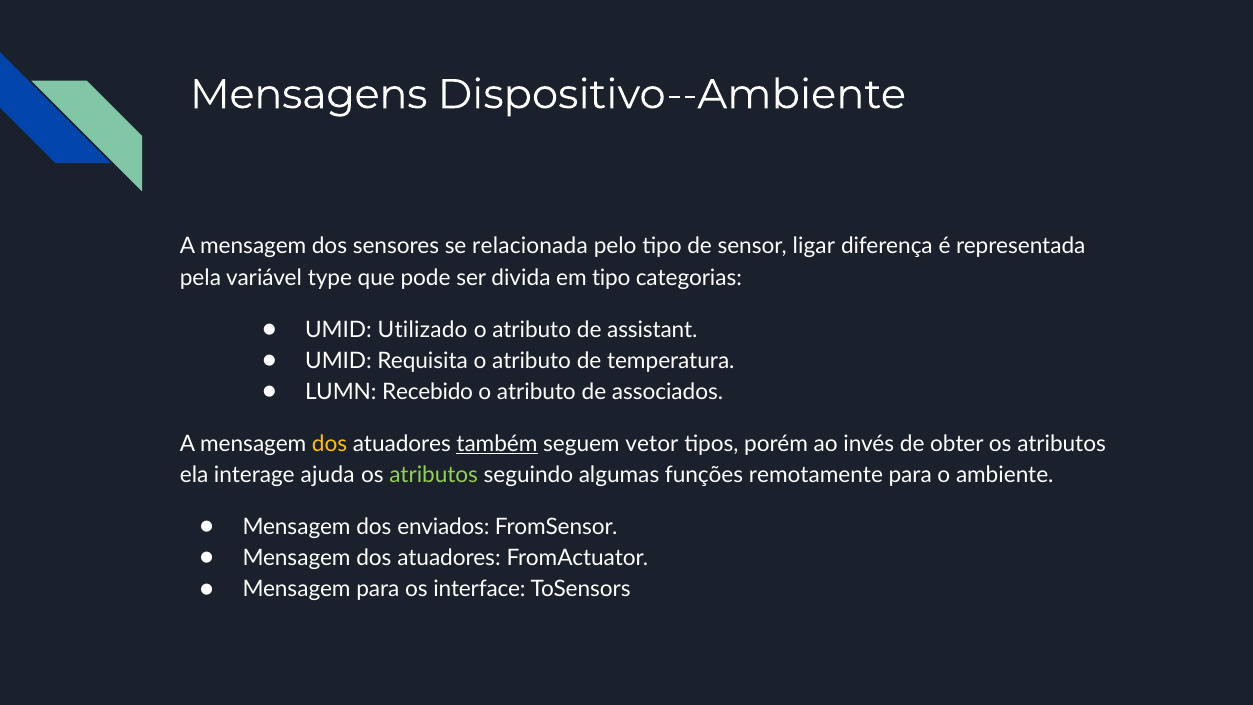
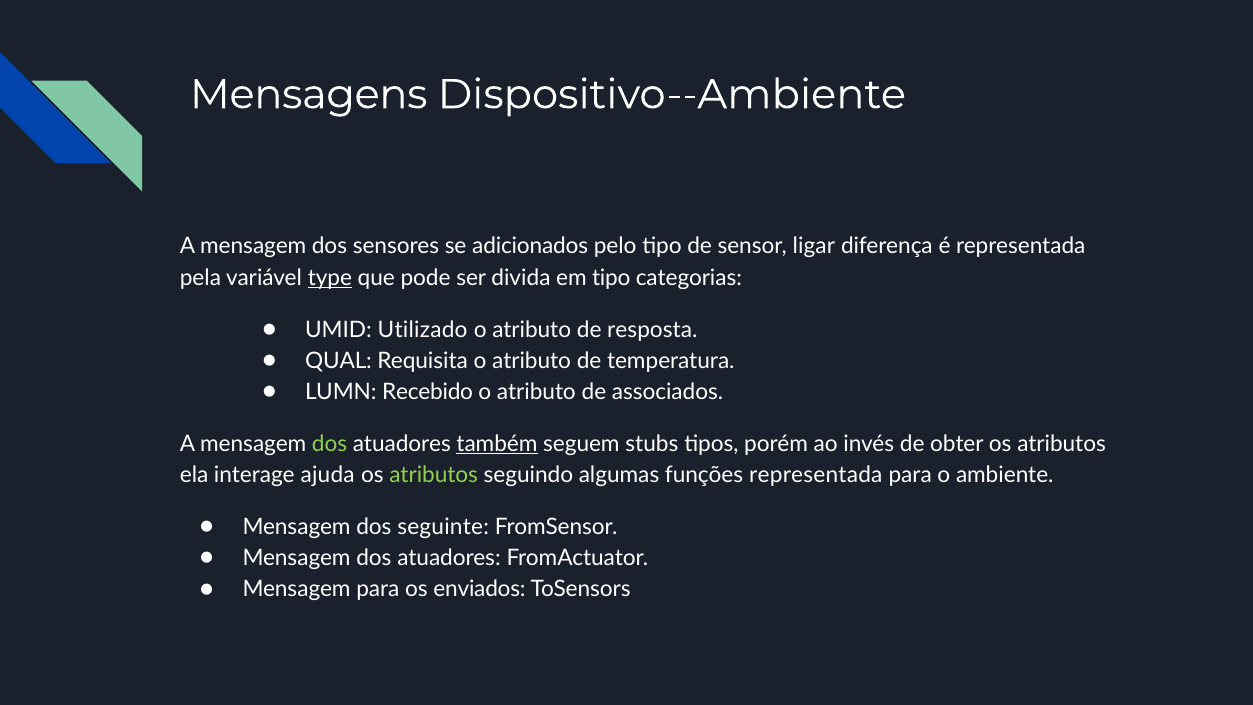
relacionada: relacionada -> adicionados
type underline: none -> present
assistant: assistant -> resposta
UMID at (338, 361): UMID -> QUAL
dos at (330, 444) colour: yellow -> light green
vetor: vetor -> stubs
funções remotamente: remotamente -> representada
enviados: enviados -> seguinte
interface: interface -> enviados
